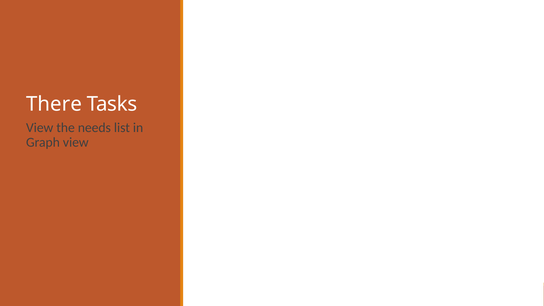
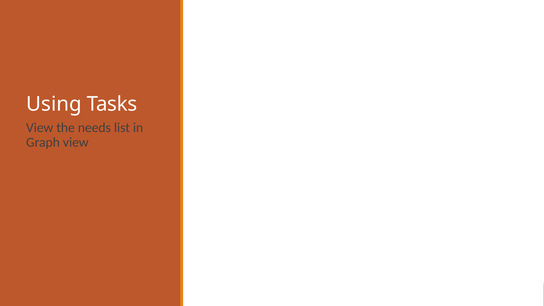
There: There -> Using
